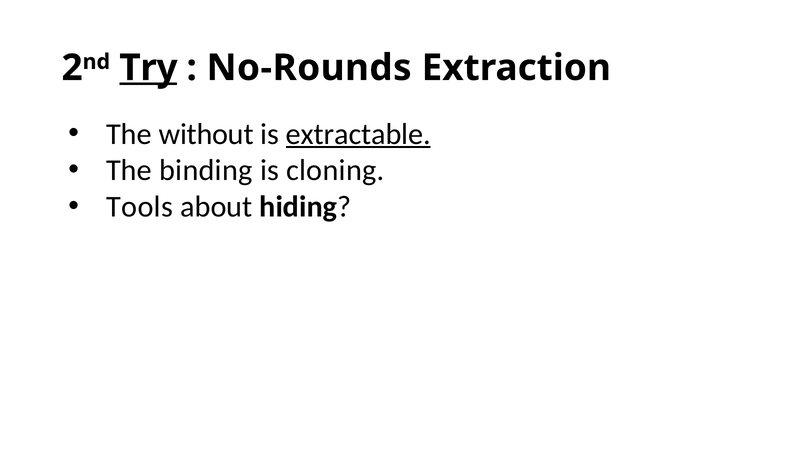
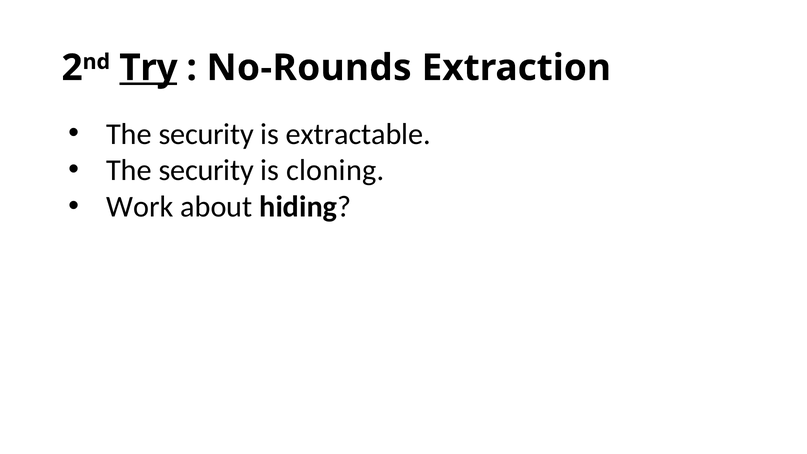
without at (206, 134): without -> security
extractable underline: present -> none
binding at (206, 170): binding -> security
Tools: Tools -> Work
